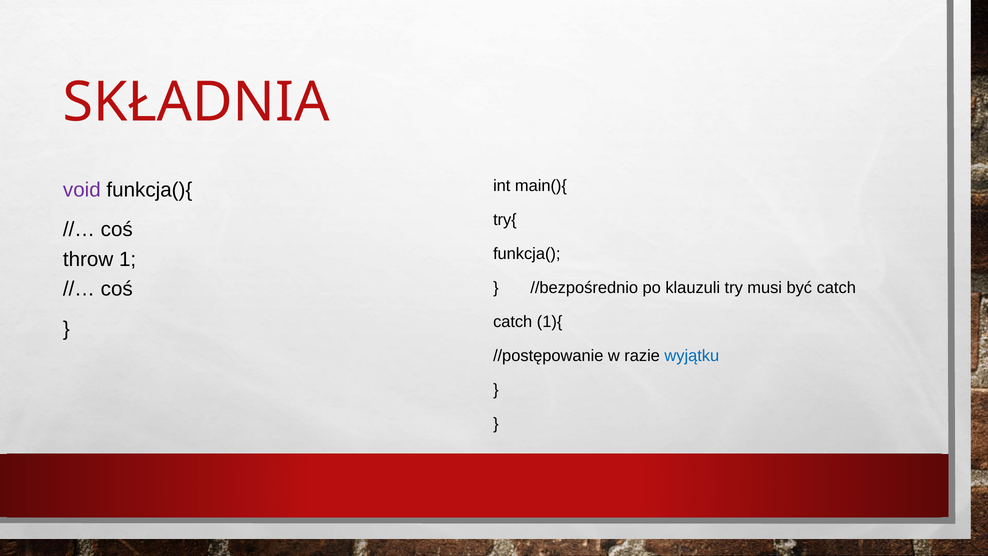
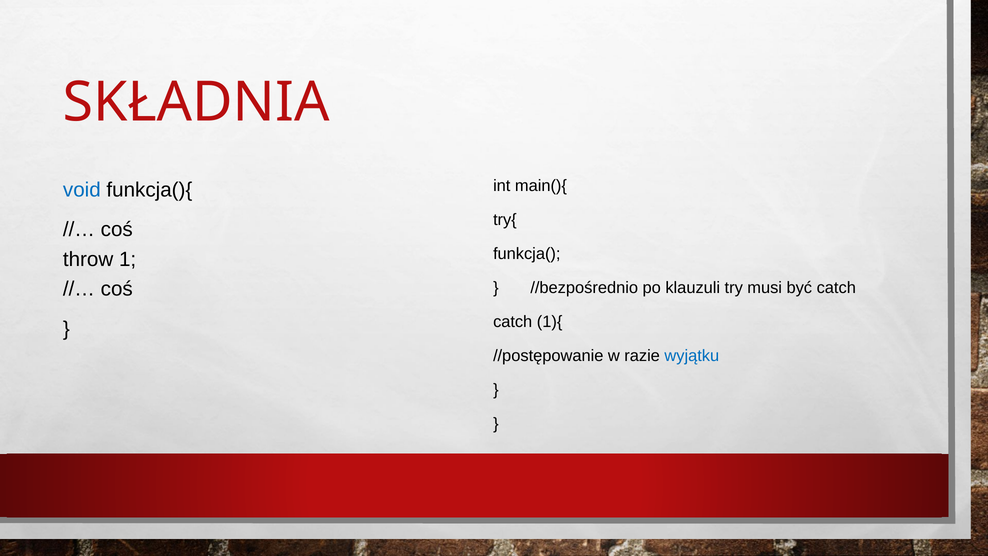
void colour: purple -> blue
